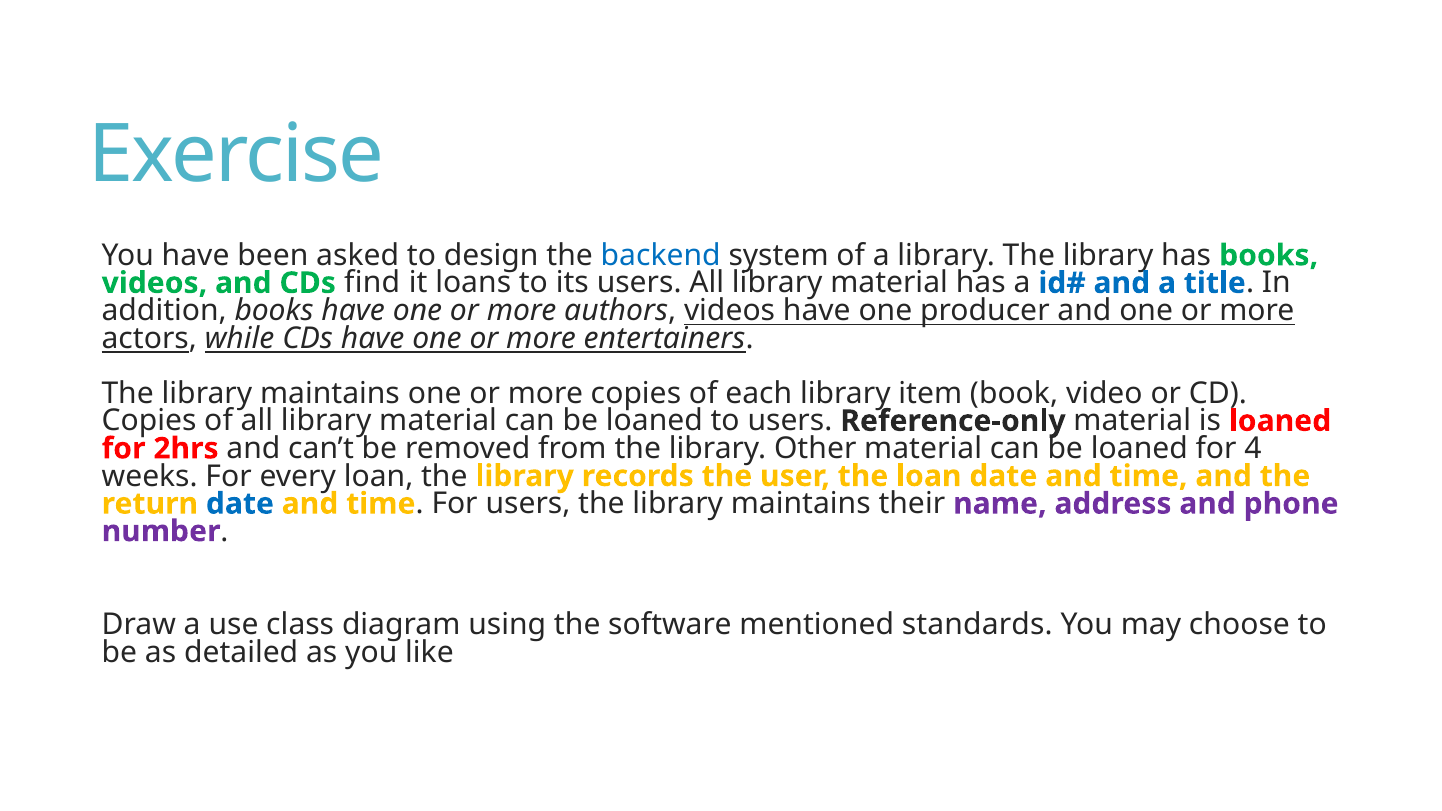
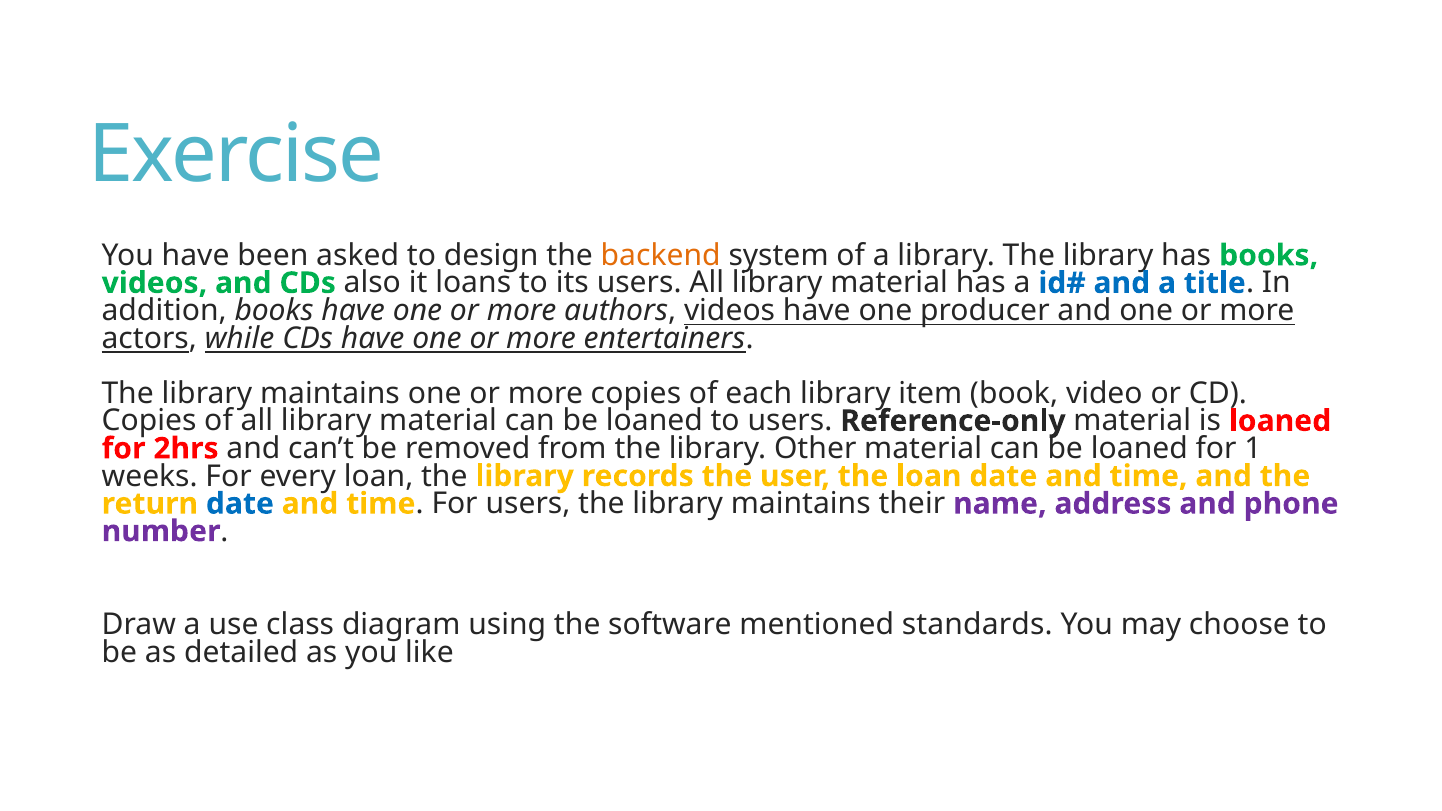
backend colour: blue -> orange
find: find -> also
4: 4 -> 1
